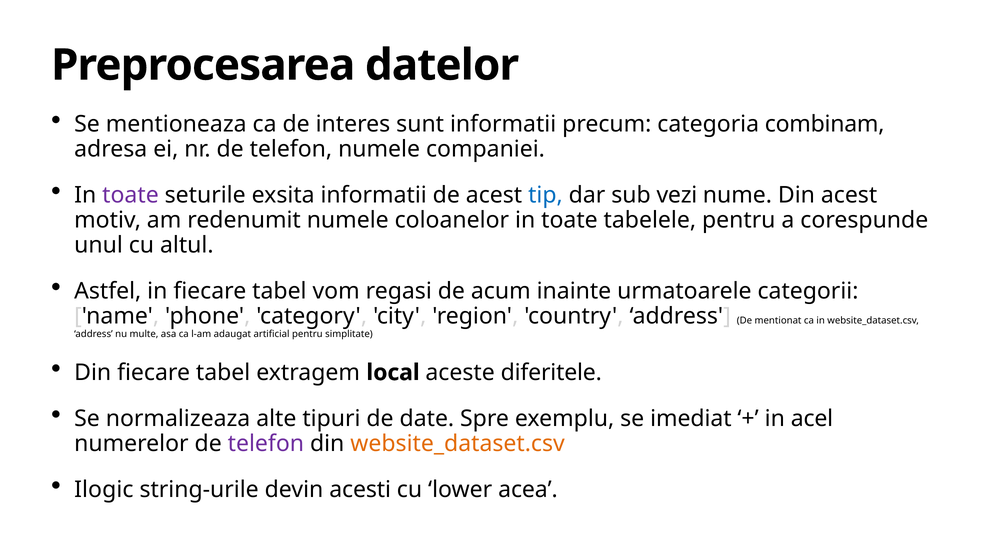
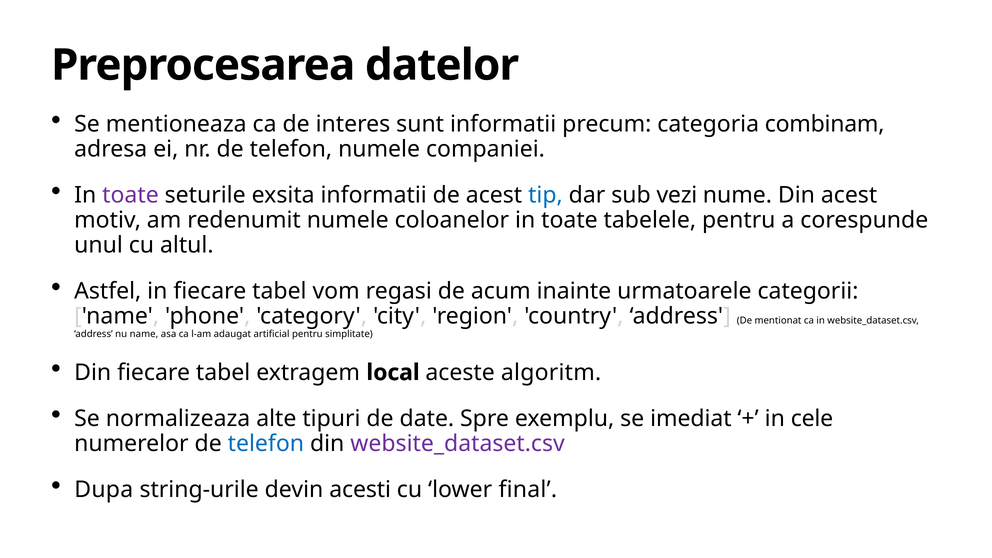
nu multe: multe -> name
diferitele: diferitele -> algoritm
acel: acel -> cele
telefon at (266, 444) colour: purple -> blue
website_dataset.csv at (458, 444) colour: orange -> purple
Ilogic: Ilogic -> Dupa
acea: acea -> final
